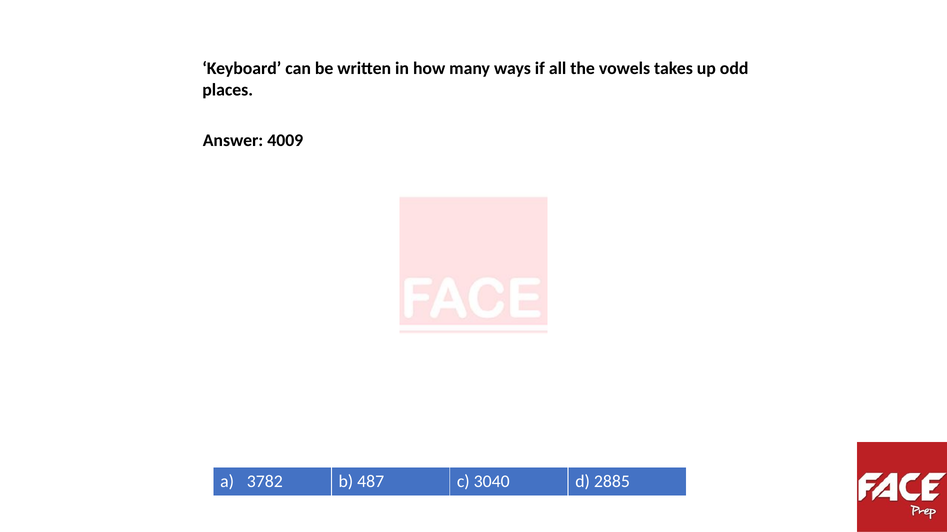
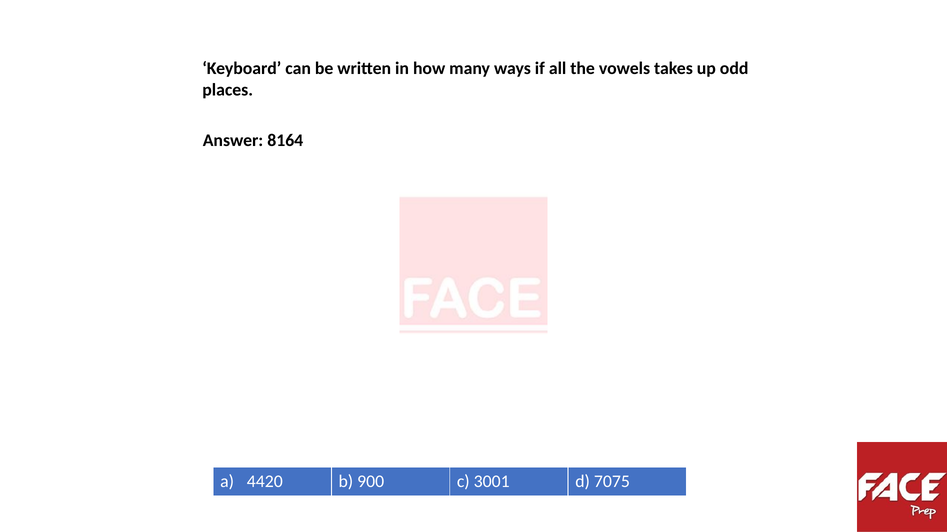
4009: 4009 -> 8164
3782: 3782 -> 4420
487: 487 -> 900
3040: 3040 -> 3001
2885: 2885 -> 7075
